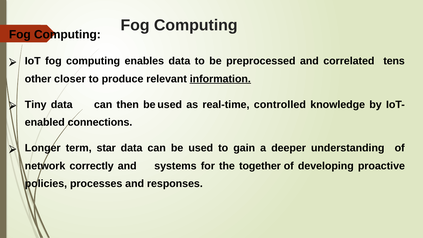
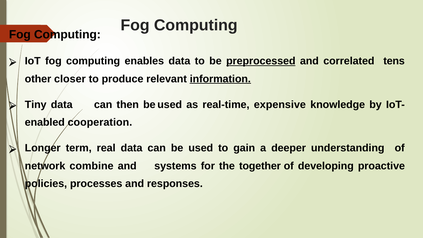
preprocessed underline: none -> present
controlled: controlled -> expensive
connections: connections -> cooperation
star: star -> real
correctly: correctly -> combine
